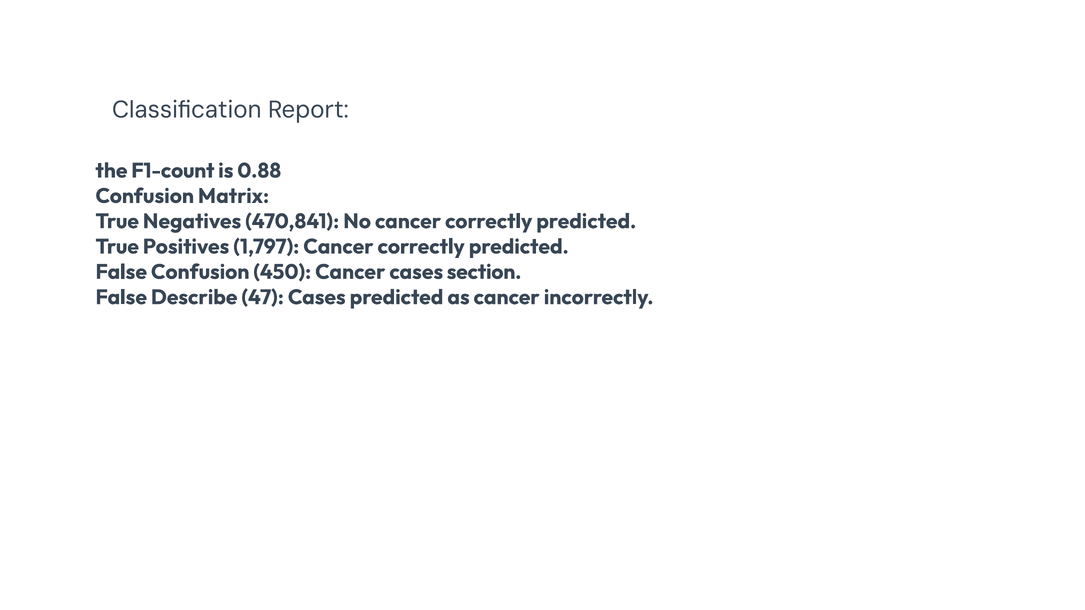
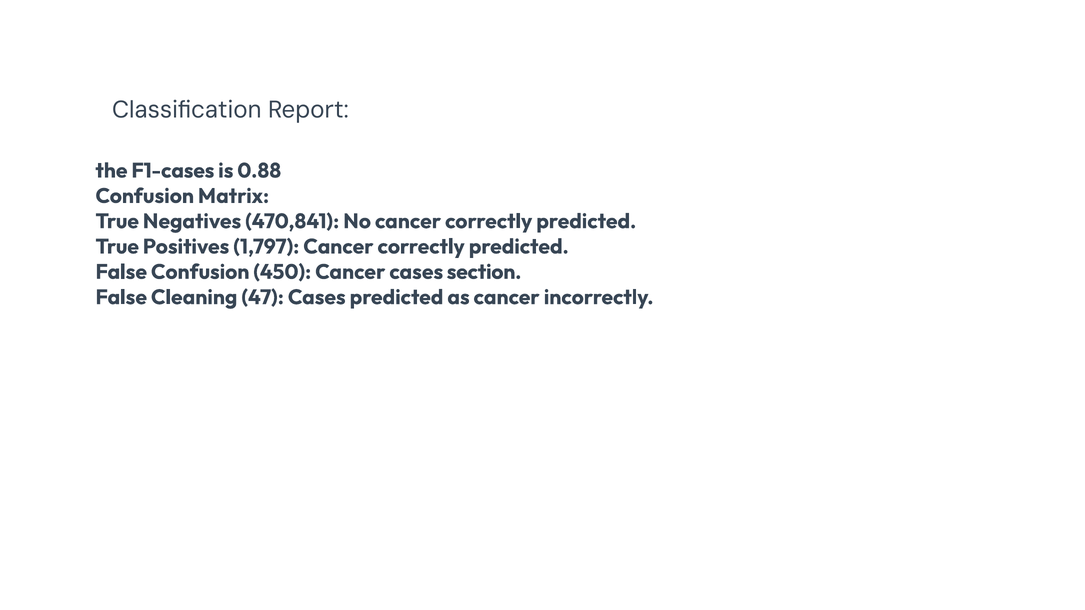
F1-count: F1-count -> F1-cases
Describe: Describe -> Cleaning
